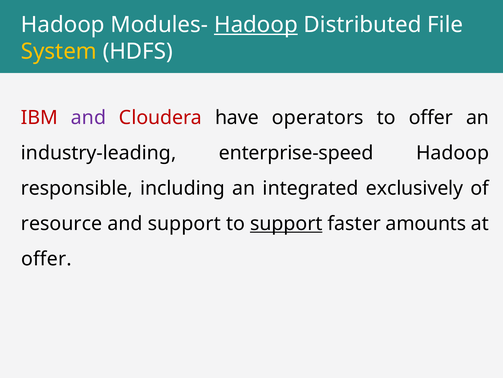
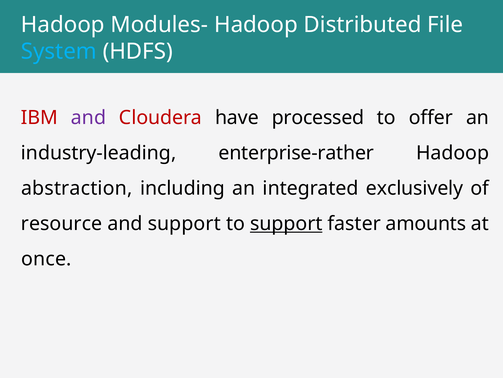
Hadoop at (256, 25) underline: present -> none
System colour: yellow -> light blue
operators: operators -> processed
enterprise-speed: enterprise-speed -> enterprise-rather
responsible: responsible -> abstraction
offer at (46, 259): offer -> once
